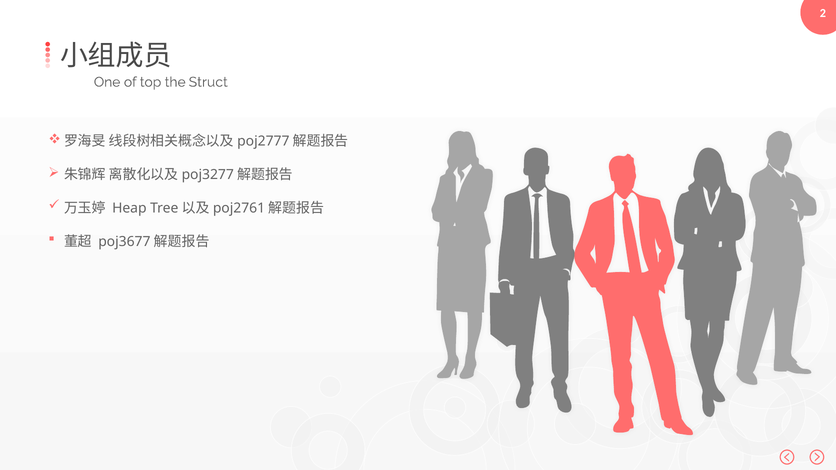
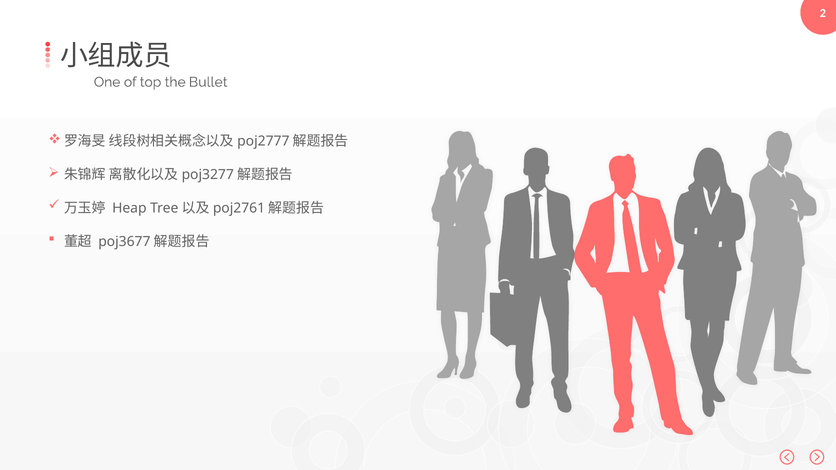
Struct: Struct -> Bullet
